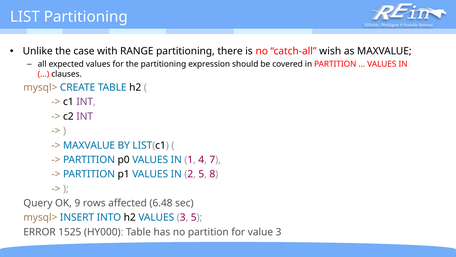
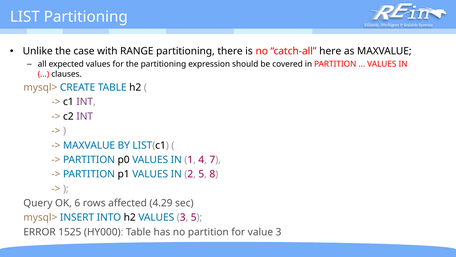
wish: wish -> here
9: 9 -> 6
6.48: 6.48 -> 4.29
